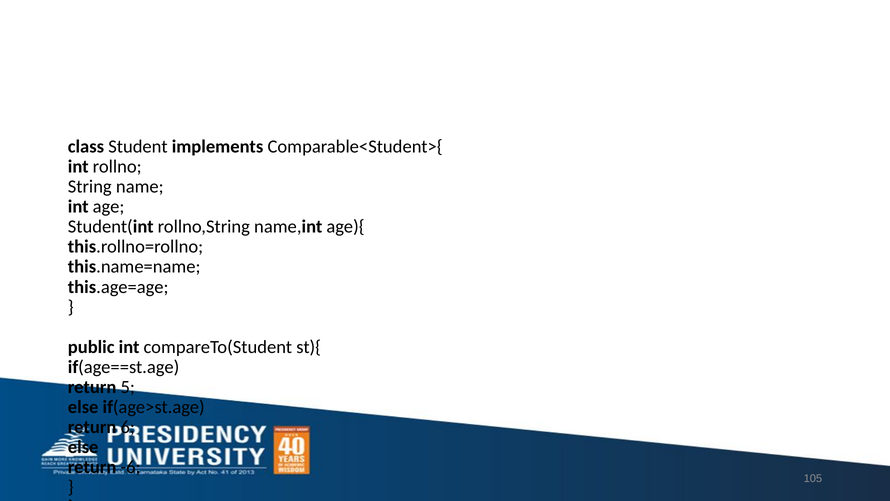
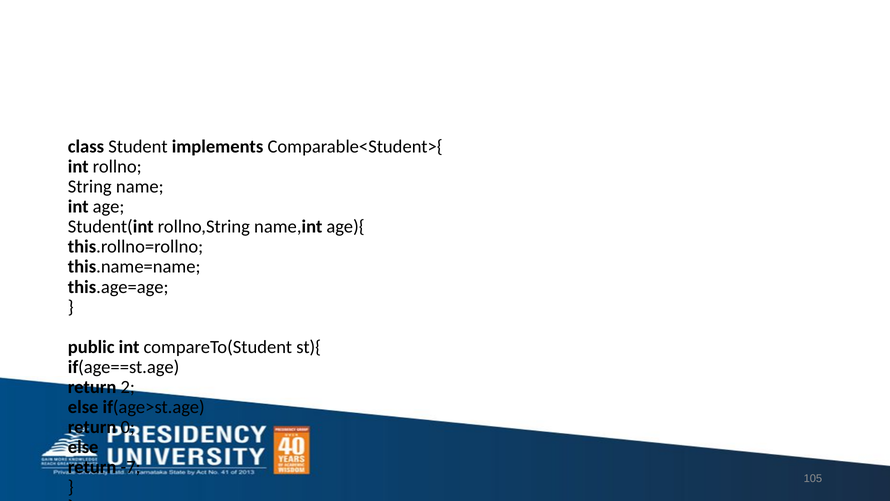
5: 5 -> 2
6: 6 -> 0
-6: -6 -> -7
